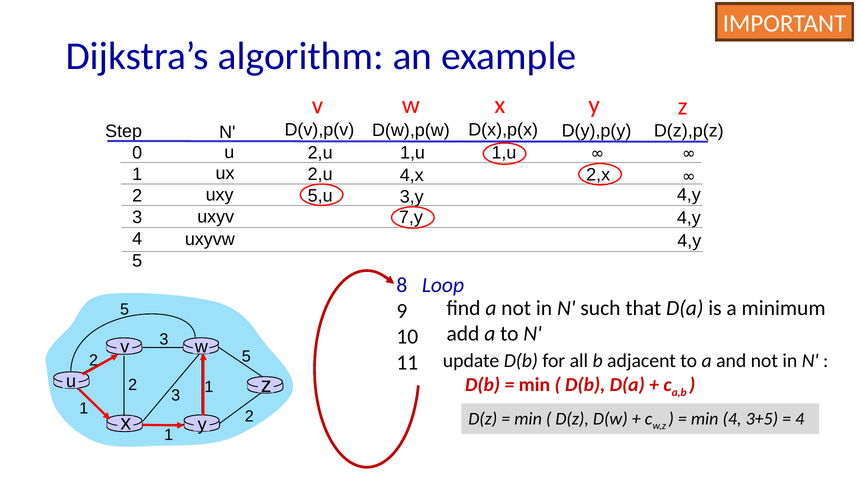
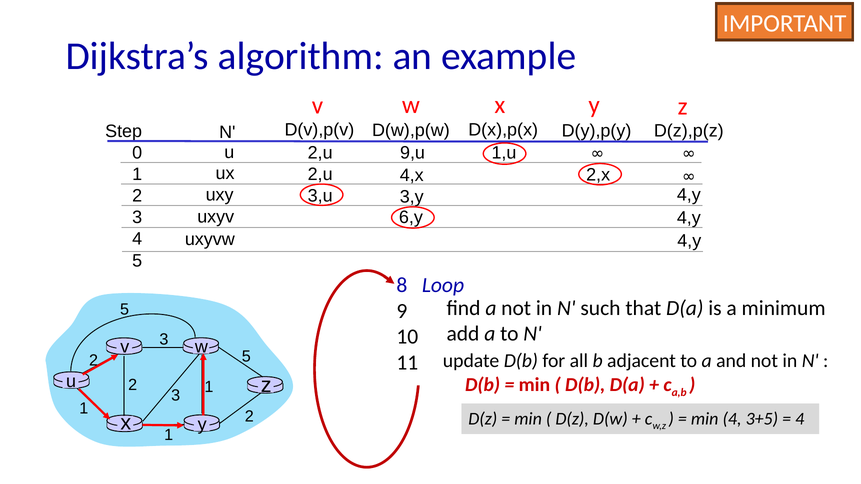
1,u at (412, 153): 1,u -> 9,u
5,u: 5,u -> 3,u
7,y: 7,y -> 6,y
